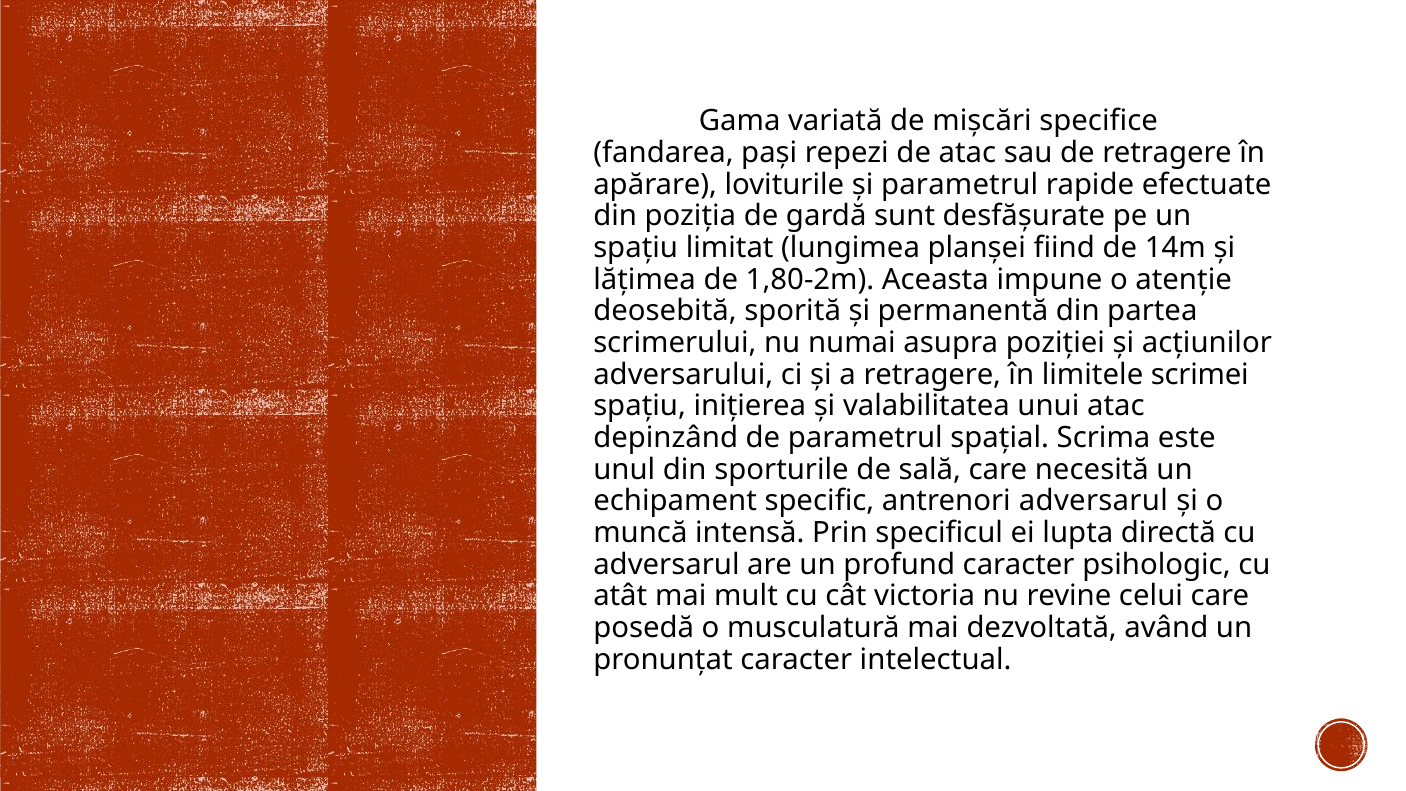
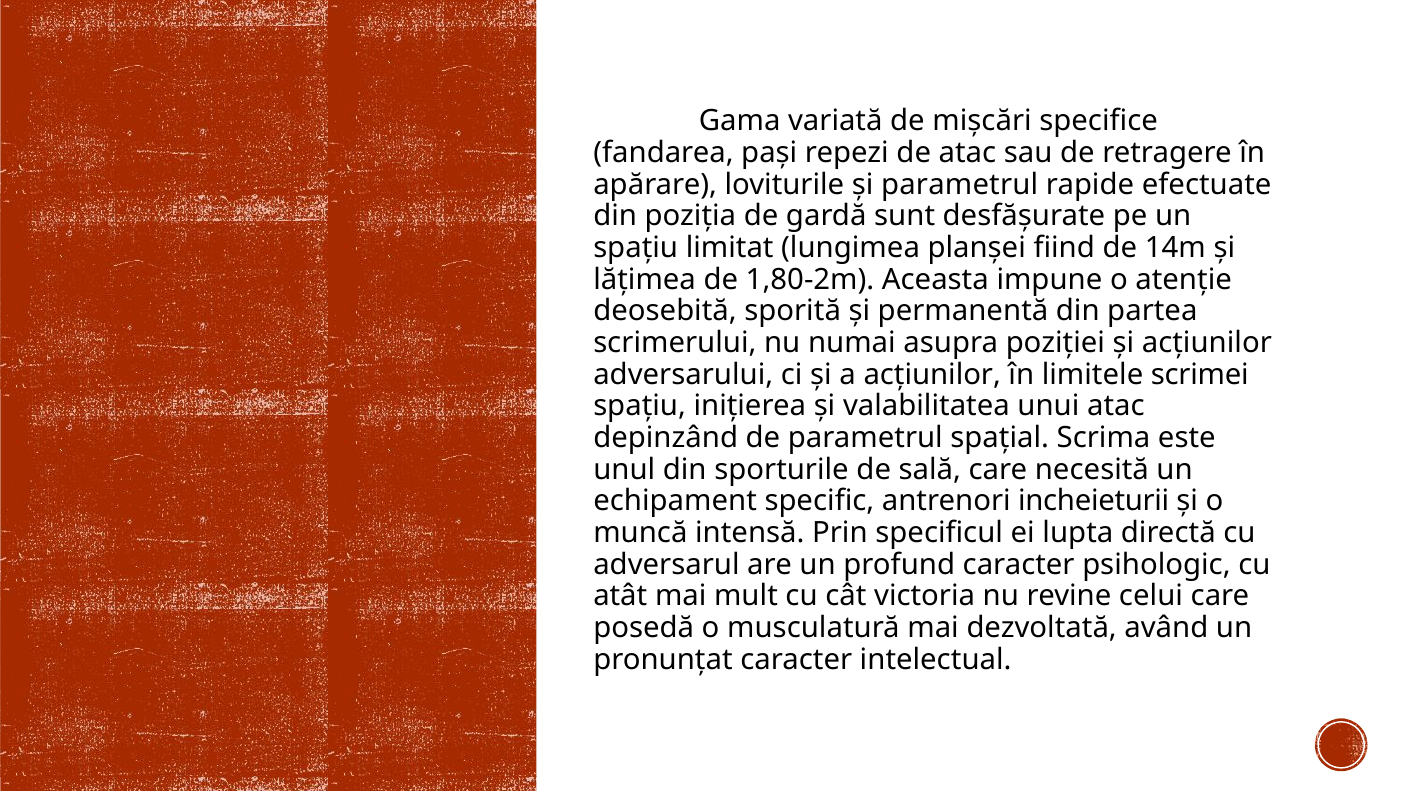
a retragere: retragere -> acțiunilor
antrenori adversarul: adversarul -> incheieturii
